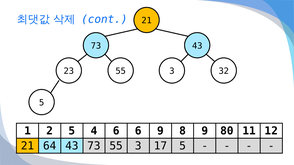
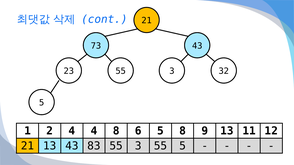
2 5: 5 -> 4
4 6: 6 -> 8
6 9: 9 -> 5
9 80: 80 -> 13
21 64: 64 -> 13
43 73: 73 -> 83
3 17: 17 -> 55
